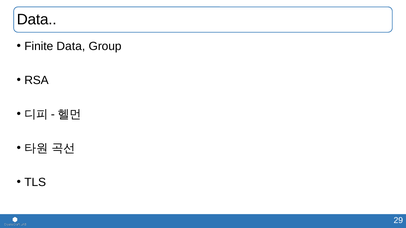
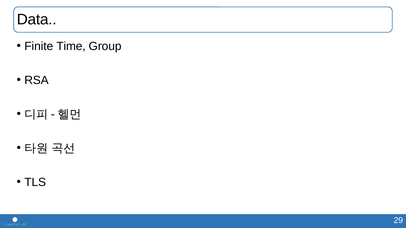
Finite Data: Data -> Time
